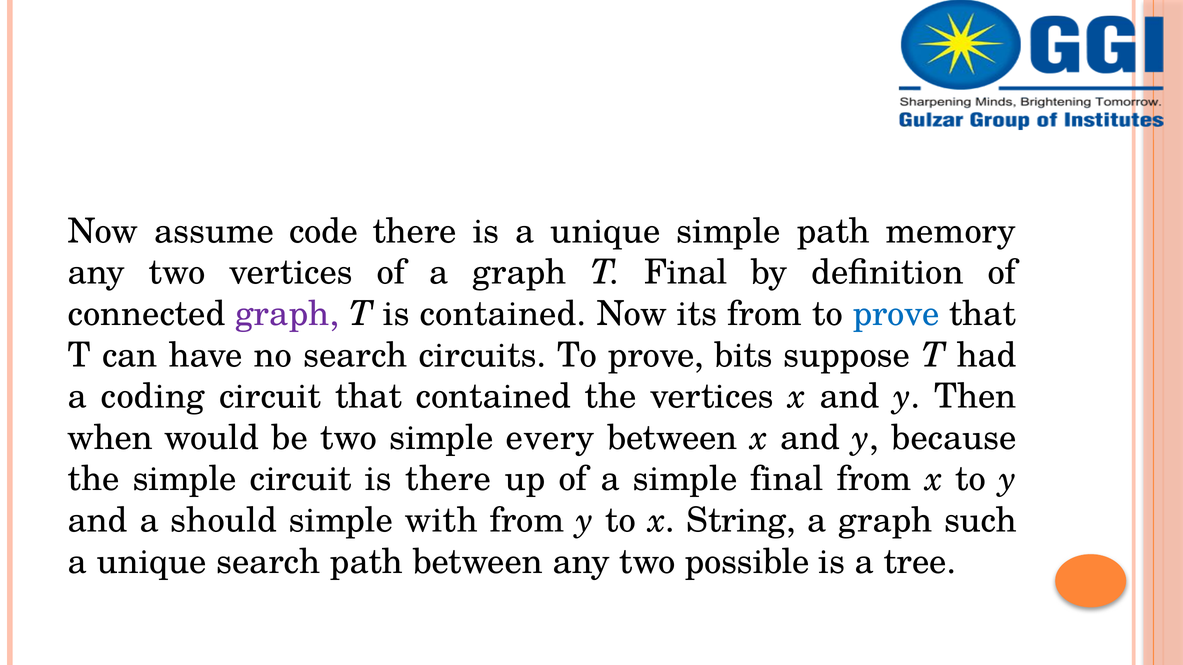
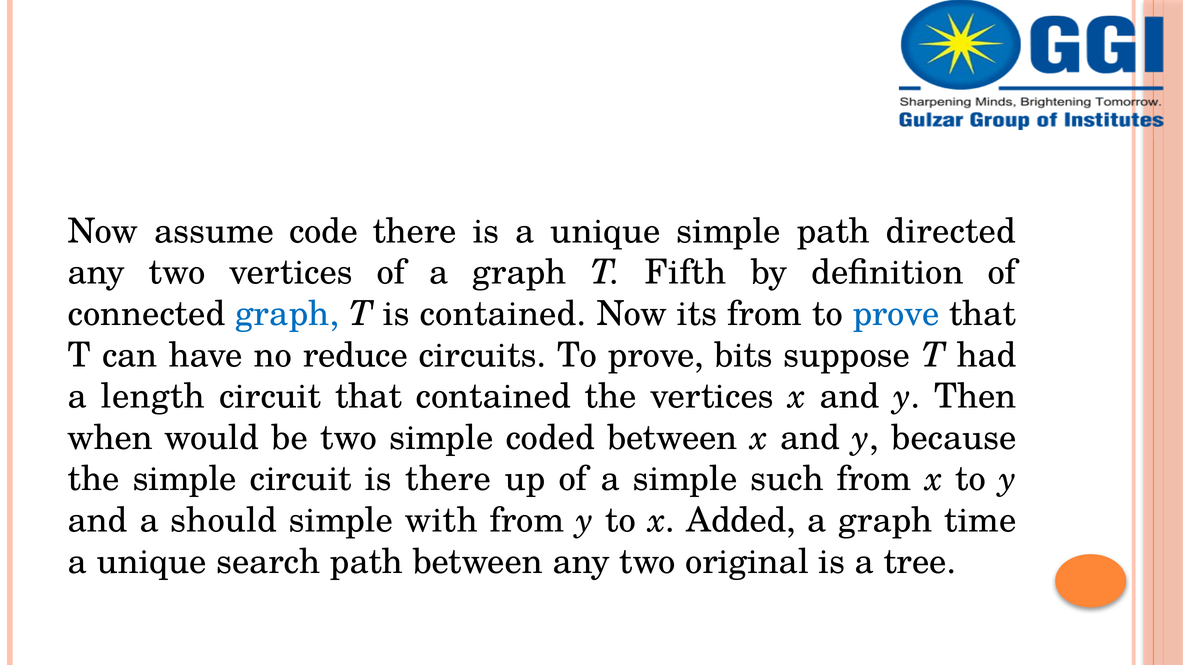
memory: memory -> directed
T Final: Final -> Fifth
graph at (287, 314) colour: purple -> blue
no search: search -> reduce
coding: coding -> length
every: every -> coded
simple final: final -> such
String: String -> Added
such: such -> time
possible: possible -> original
